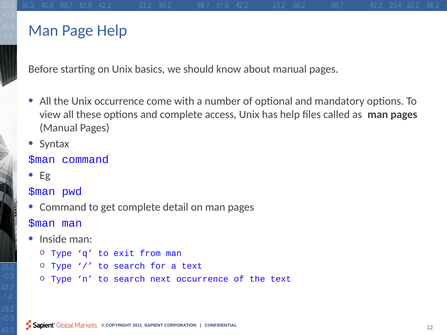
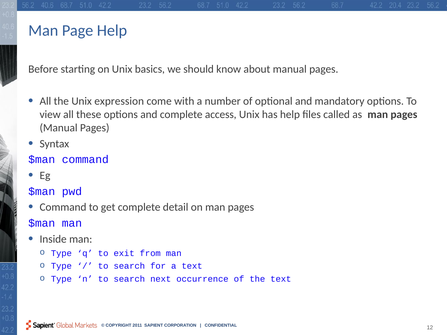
Unix occurrence: occurrence -> expression
